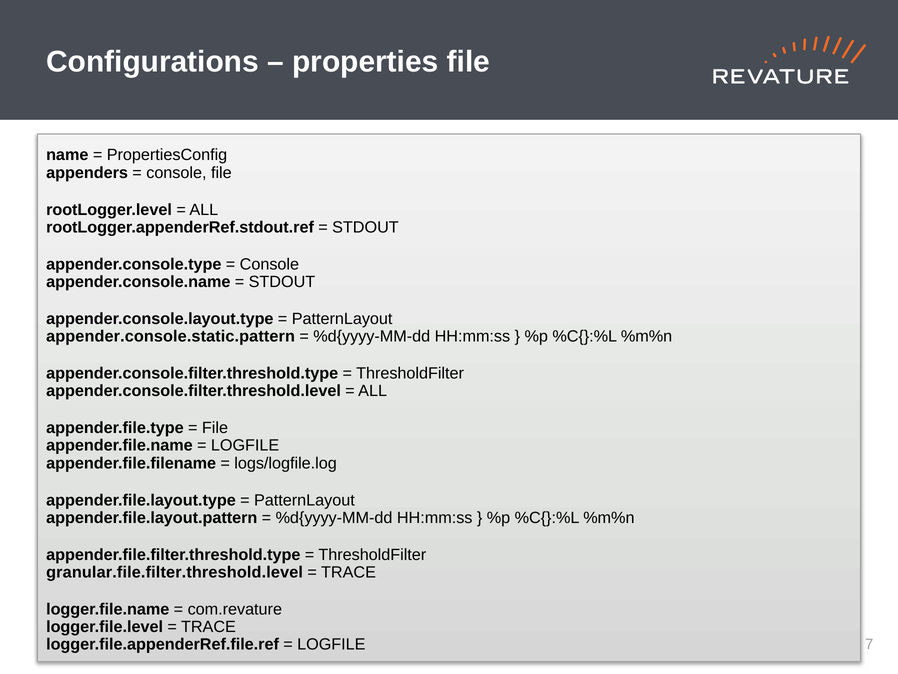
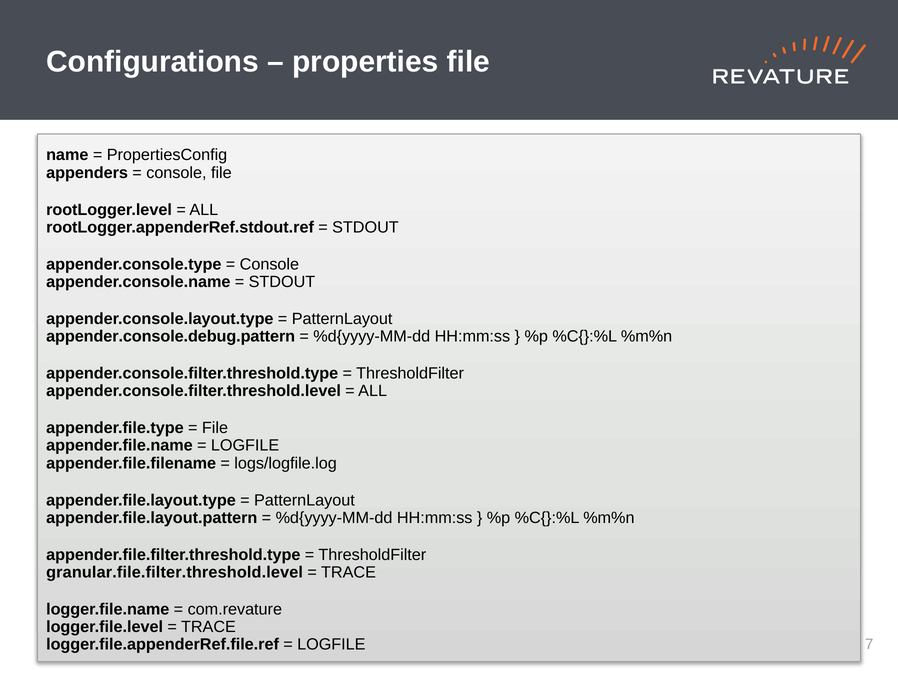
appender.console.static.pattern: appender.console.static.pattern -> appender.console.debug.pattern
